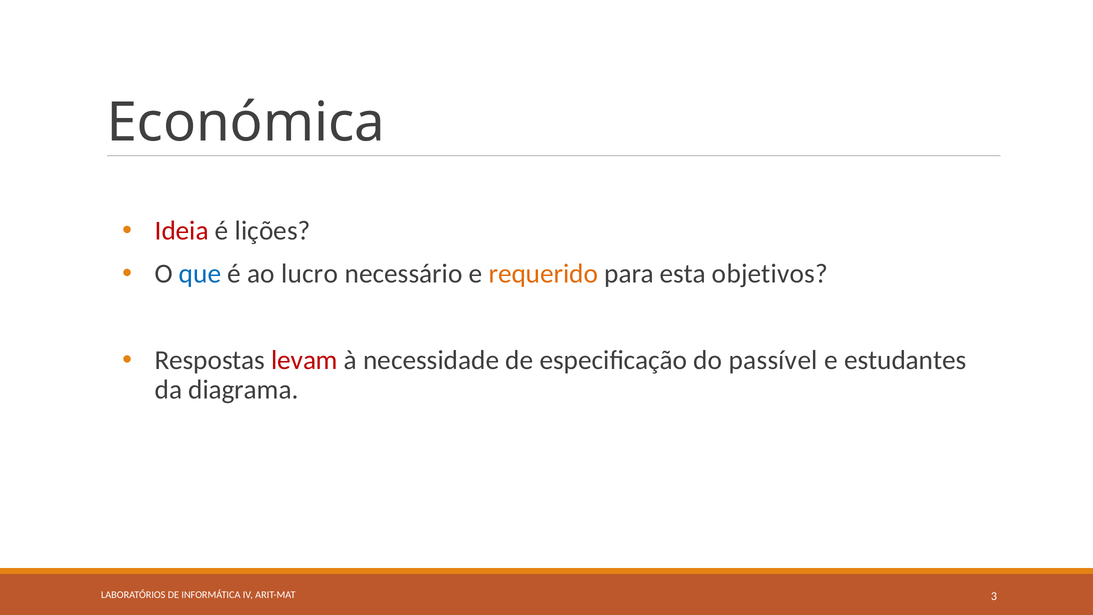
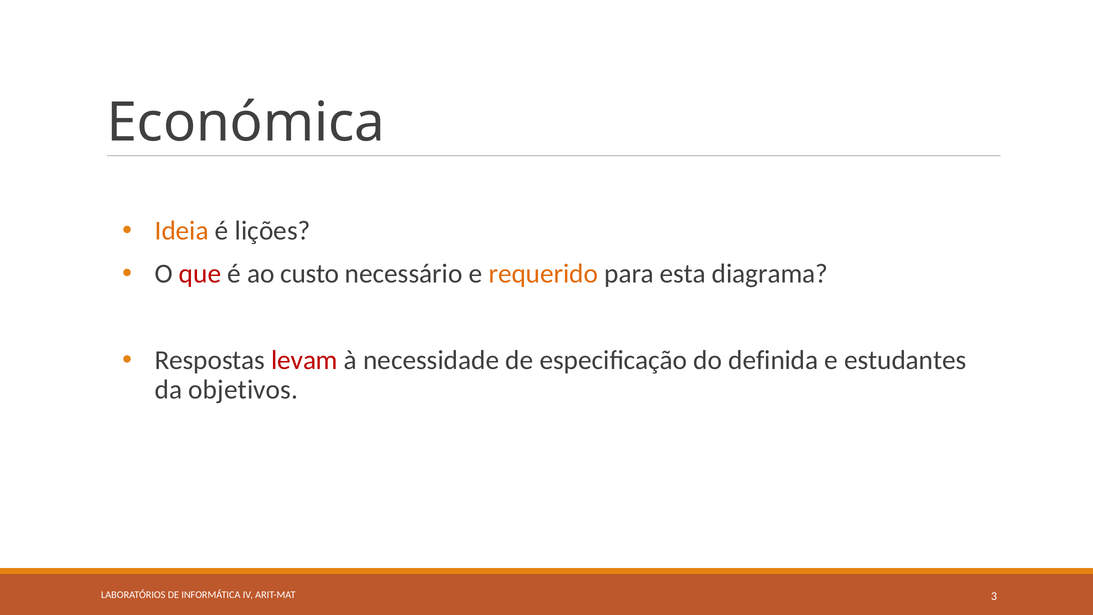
Ideia colour: red -> orange
que colour: blue -> red
lucro: lucro -> custo
objetivos: objetivos -> diagrama
passível: passível -> definida
diagrama: diagrama -> objetivos
